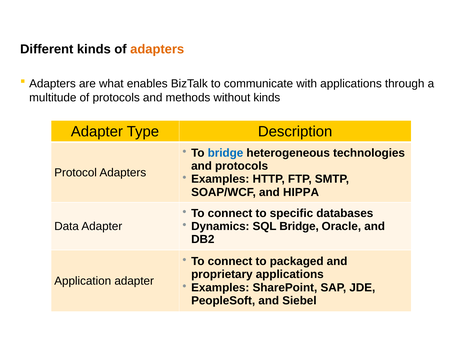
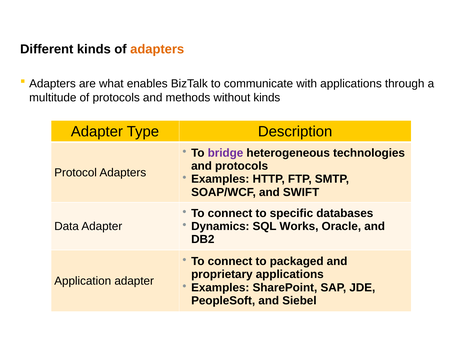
bridge at (225, 153) colour: blue -> purple
HIPPA: HIPPA -> SWIFT
SQL Bridge: Bridge -> Works
